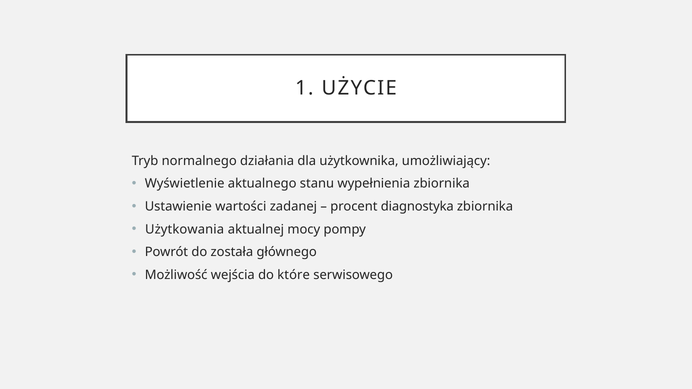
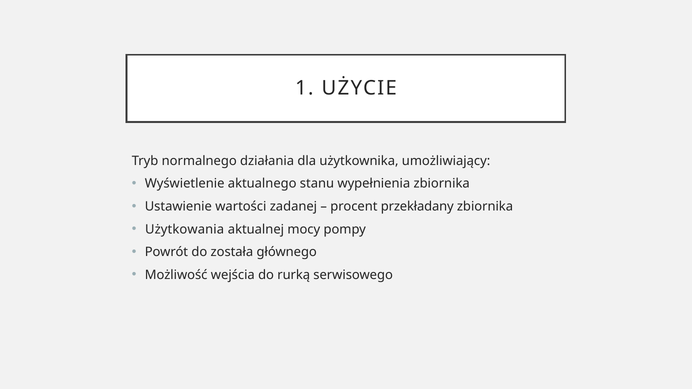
diagnostyka: diagnostyka -> przekładany
które: które -> rurką
